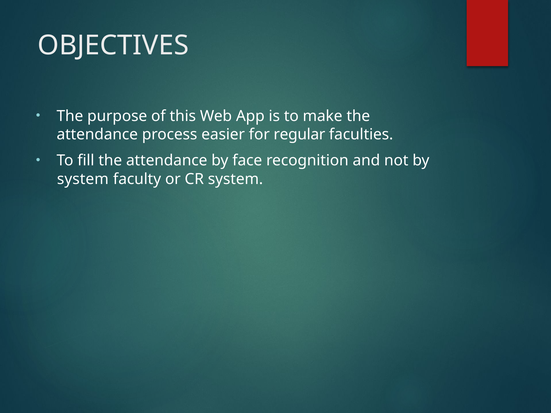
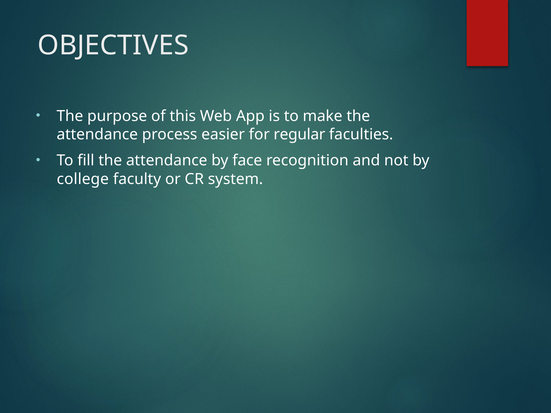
system at (83, 179): system -> college
